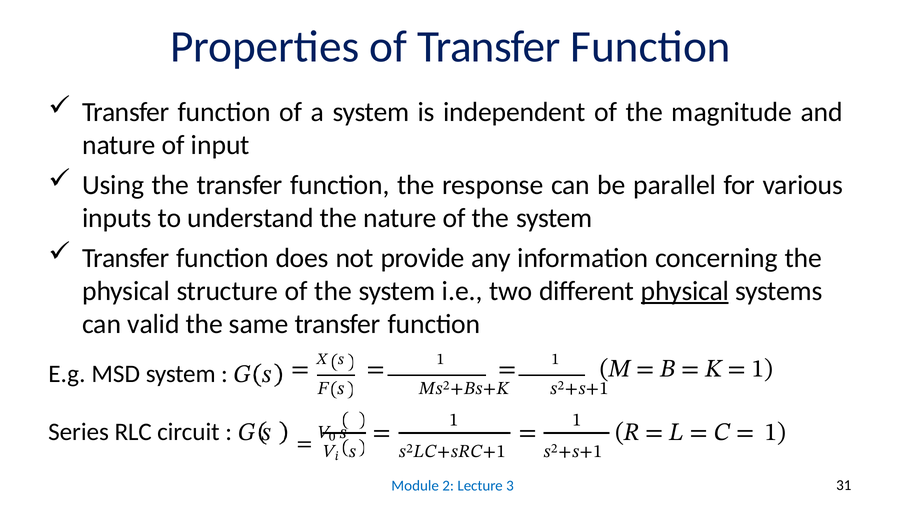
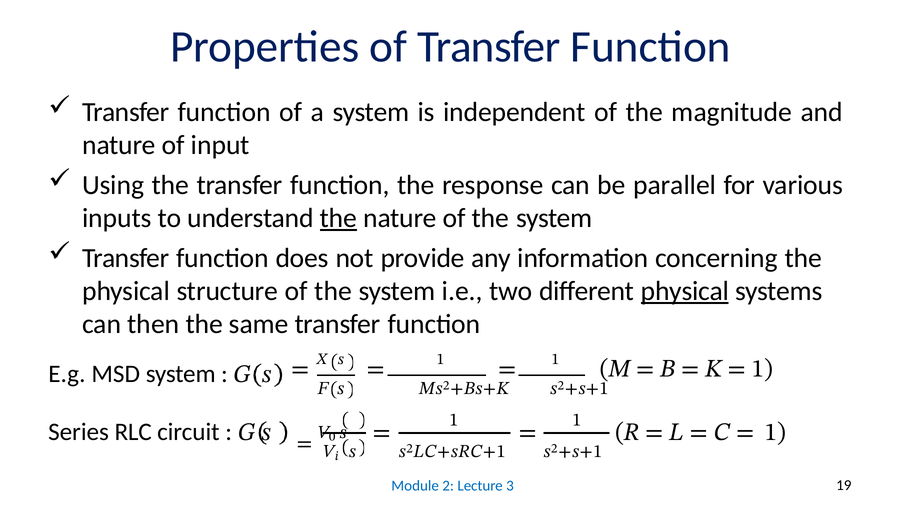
the at (339, 218) underline: none -> present
valid: valid -> then
31: 31 -> 19
